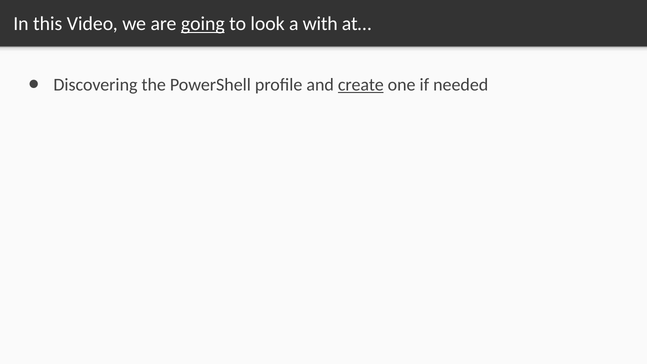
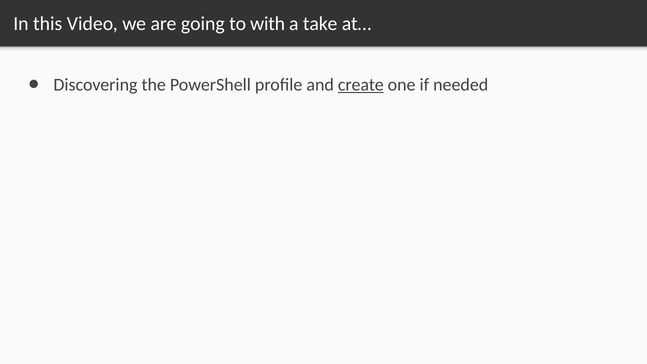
going underline: present -> none
look: look -> with
with: with -> take
